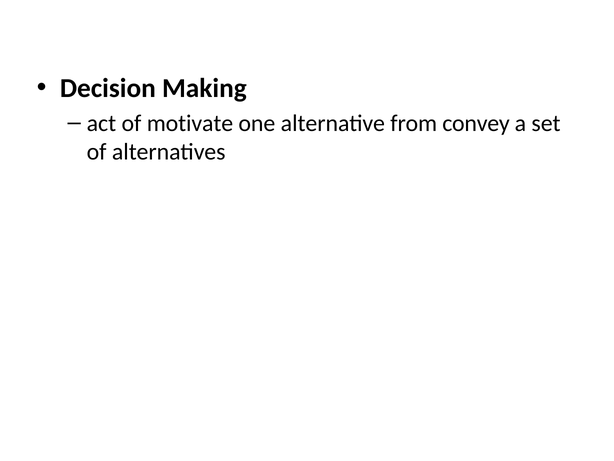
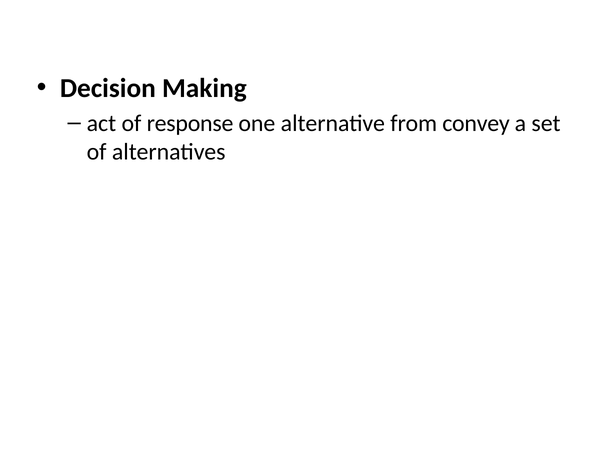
motivate: motivate -> response
